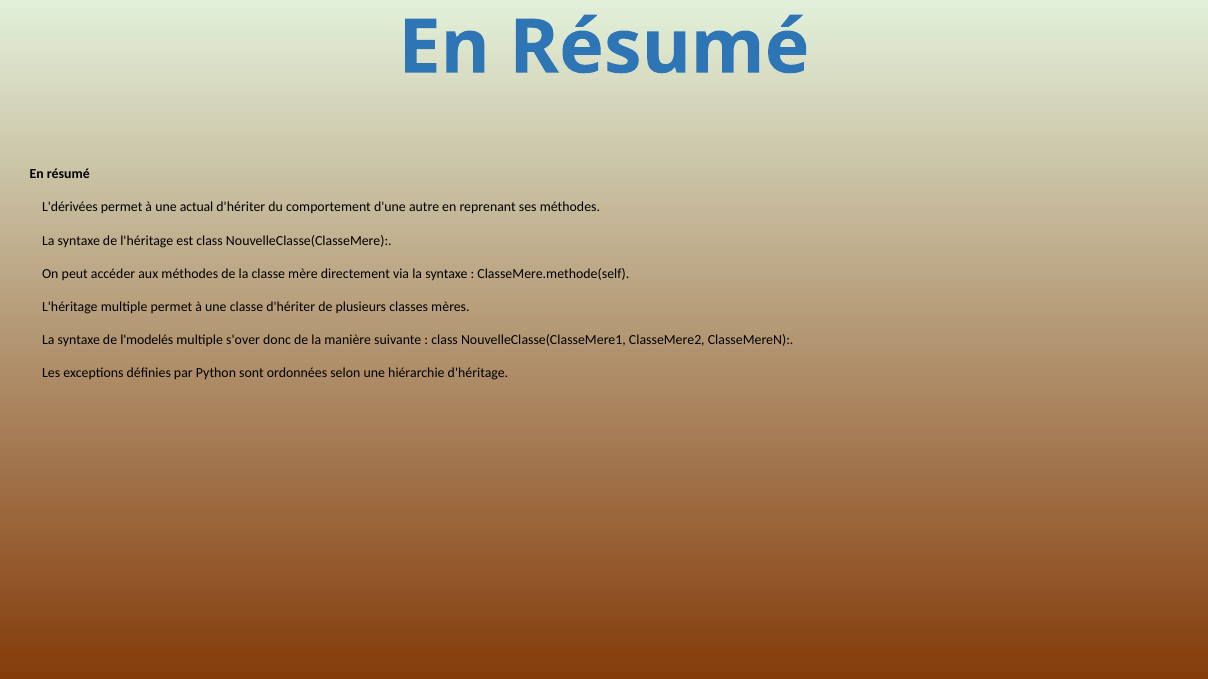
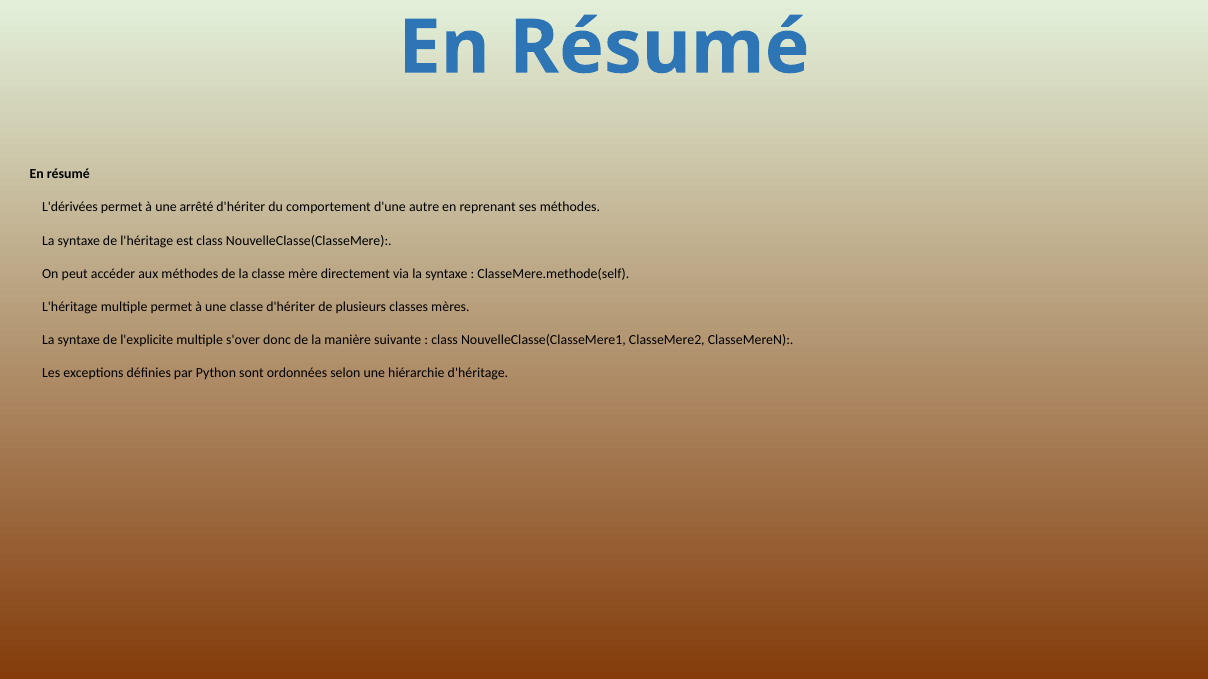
actual: actual -> arrêté
l'modelés: l'modelés -> l'explicite
